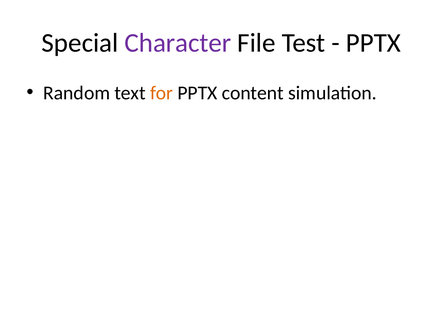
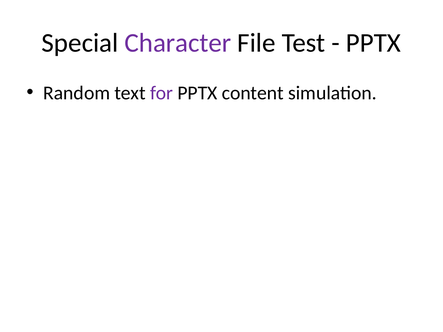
for colour: orange -> purple
